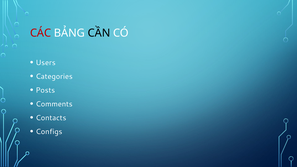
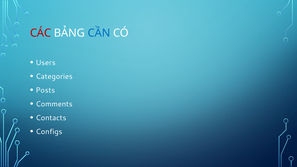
CẦN colour: black -> blue
